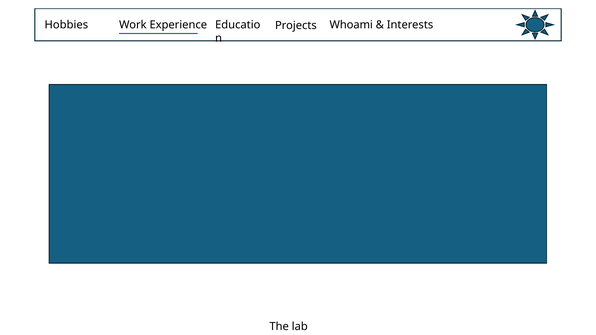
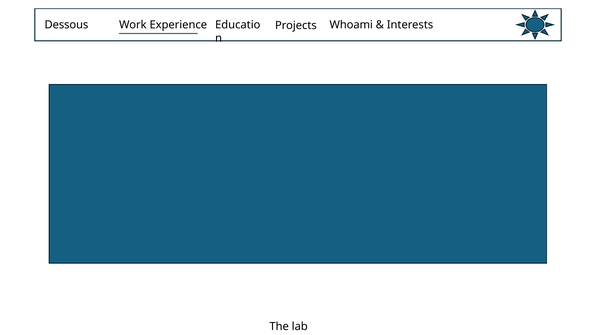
Hobbies: Hobbies -> Dessous
